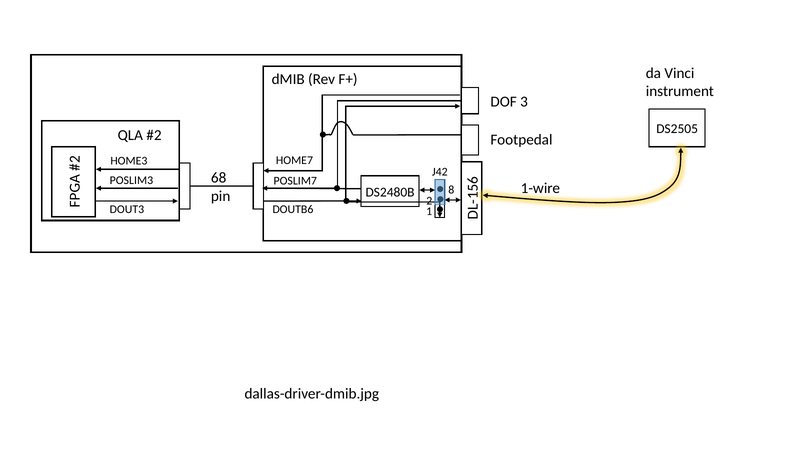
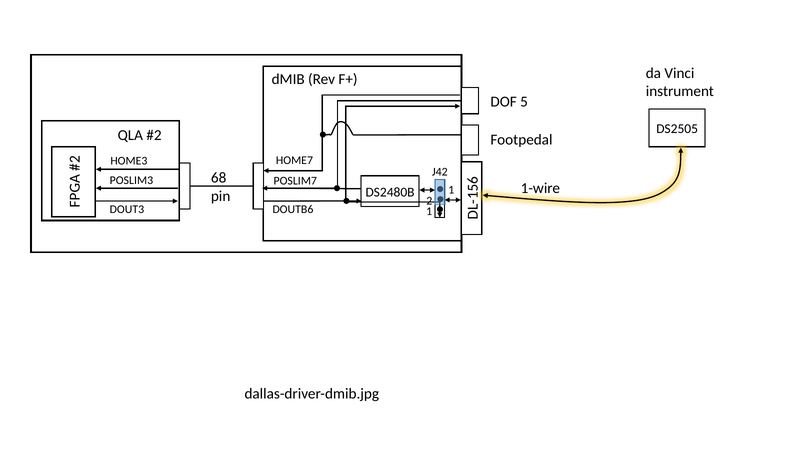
DOF 3: 3 -> 5
DS2480B 8: 8 -> 1
